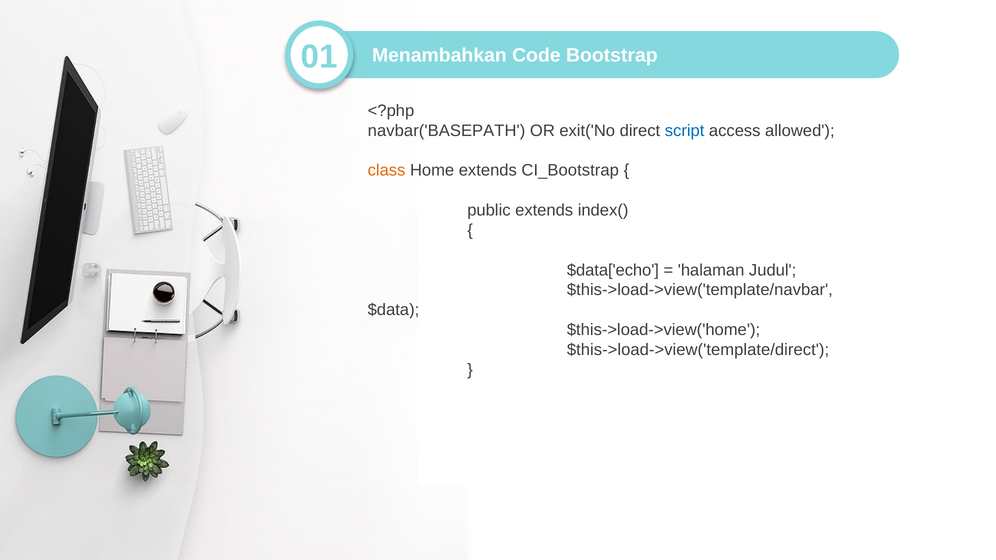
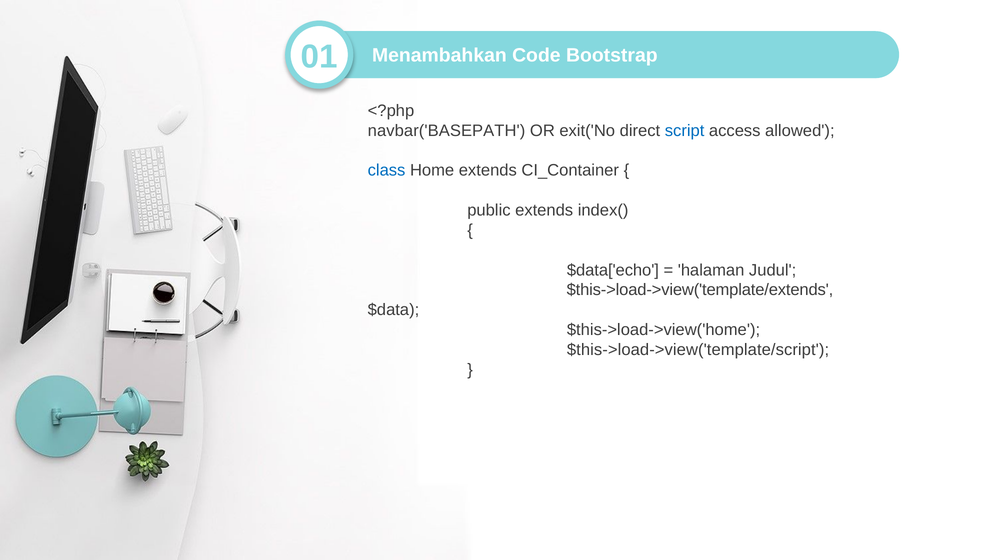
class colour: orange -> blue
CI_Bootstrap: CI_Bootstrap -> CI_Container
$this->load->view('template/navbar: $this->load->view('template/navbar -> $this->load->view('template/extends
$this->load->view('template/direct: $this->load->view('template/direct -> $this->load->view('template/script
